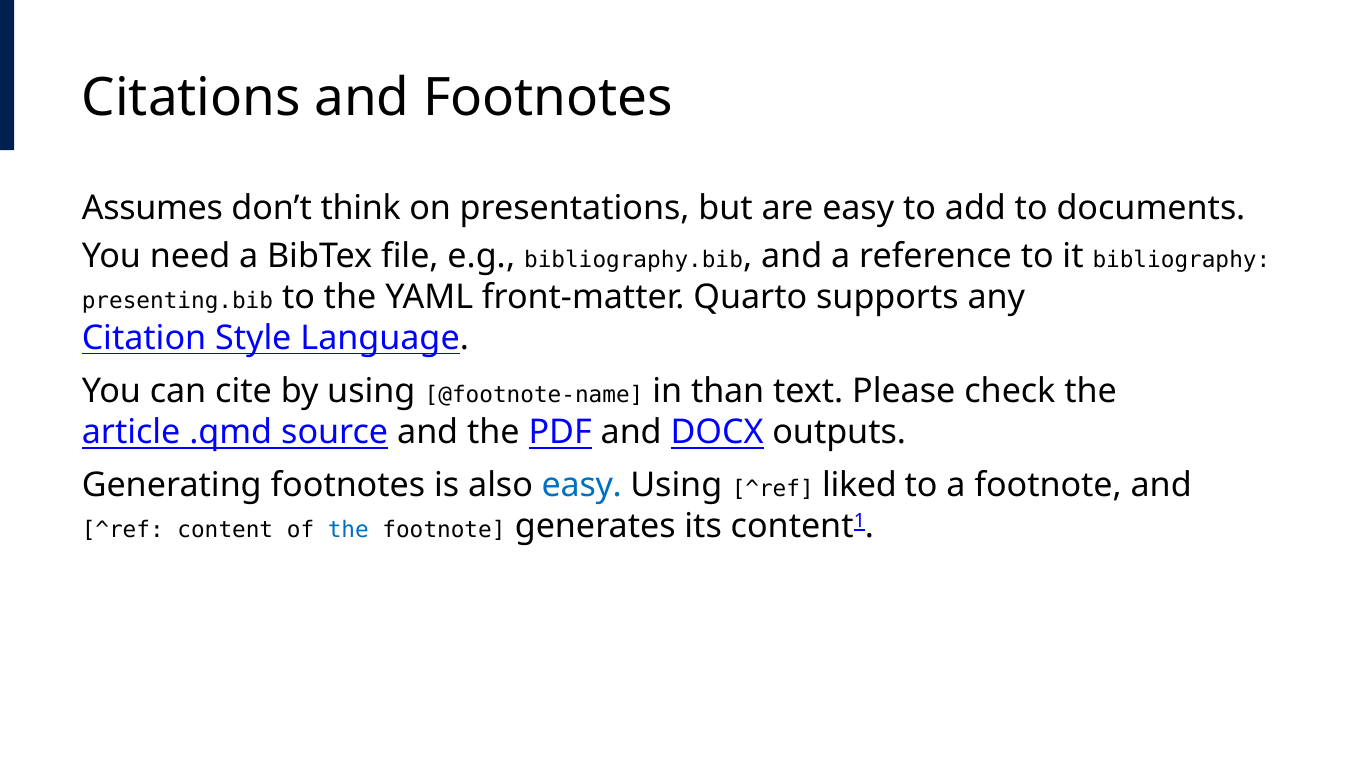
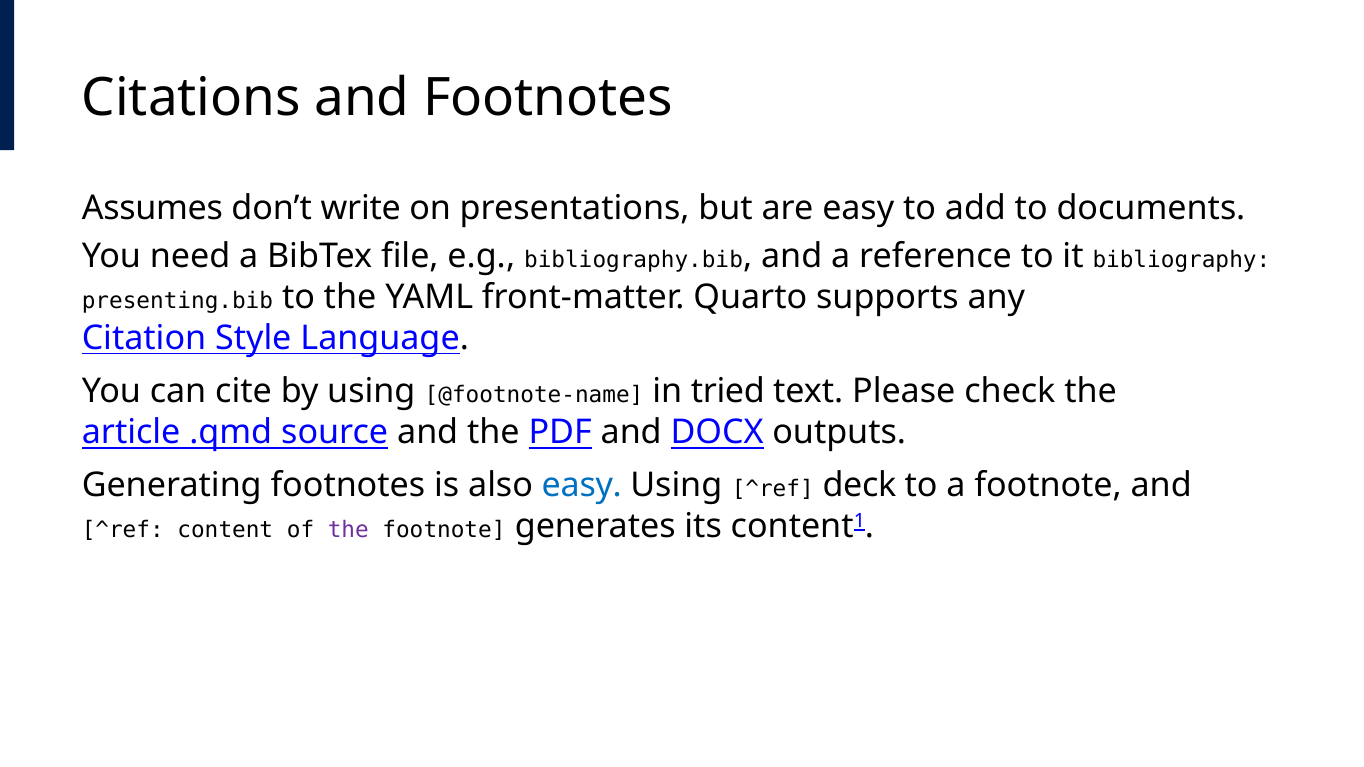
think: think -> write
than: than -> tried
liked: liked -> deck
the at (348, 530) colour: blue -> purple
